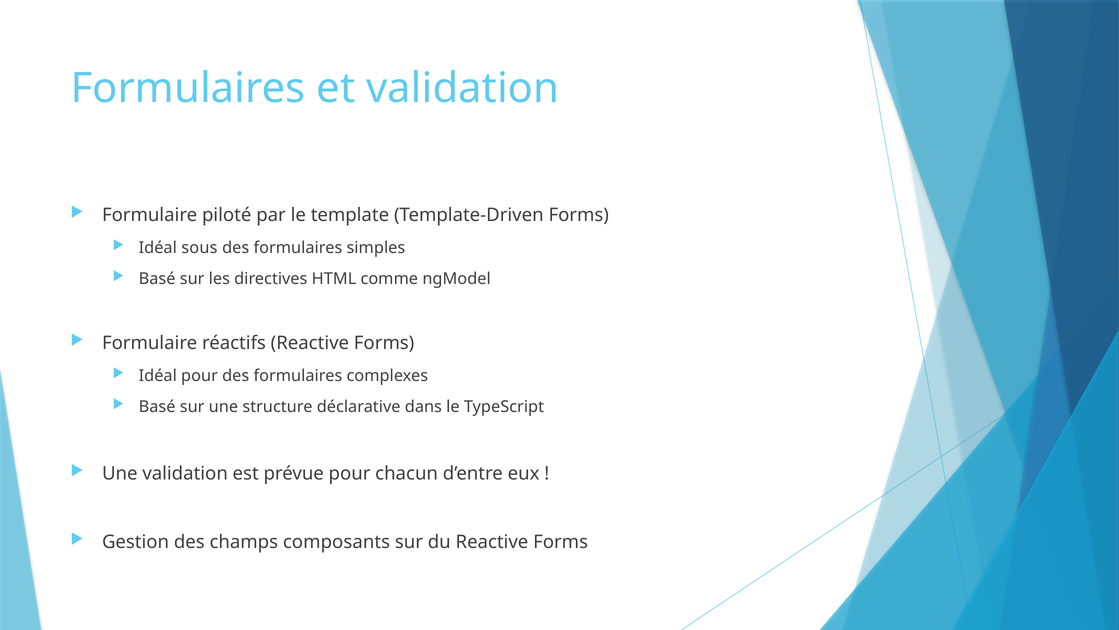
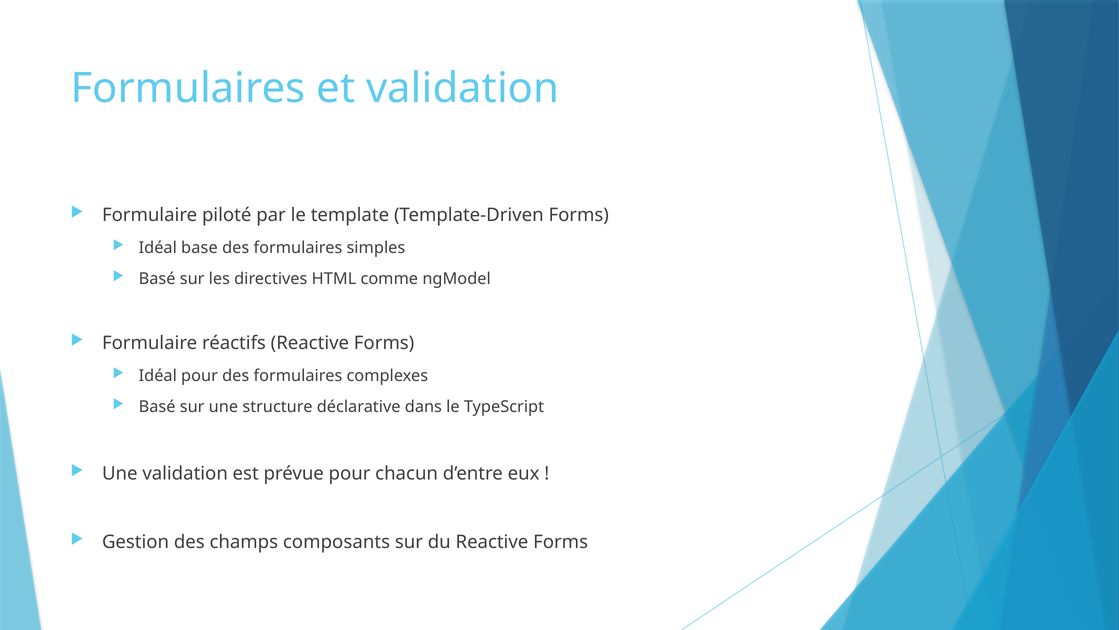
sous: sous -> base
